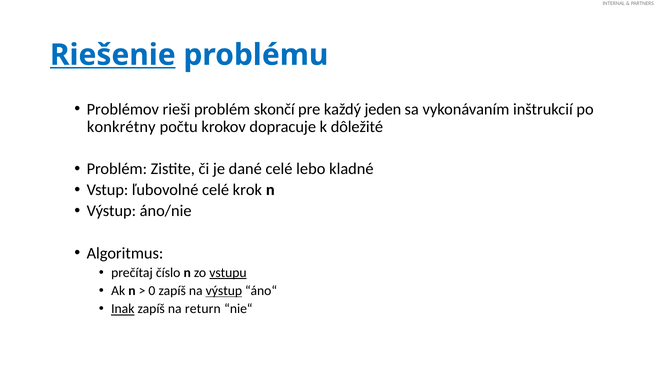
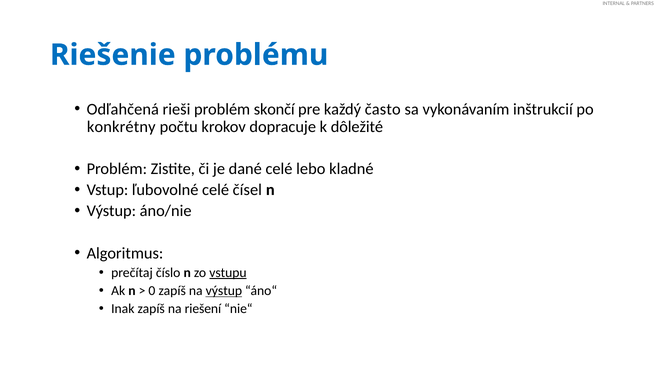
Riešenie underline: present -> none
Problémov: Problémov -> Odľahčená
jeden: jeden -> často
krok: krok -> čísel
Inak underline: present -> none
return: return -> riešení
